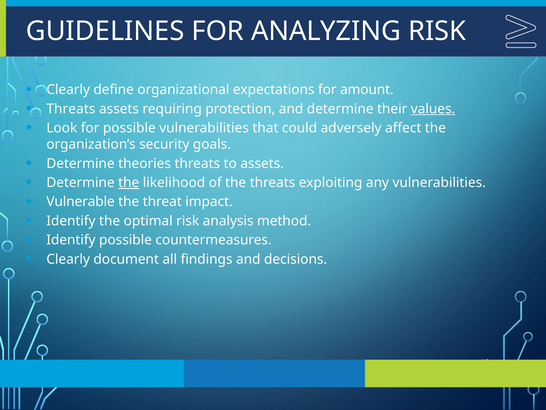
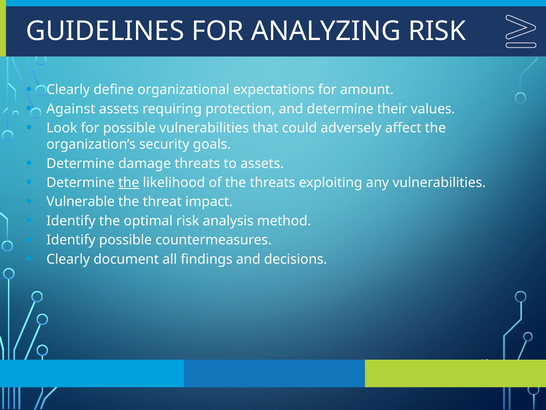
Threats at (71, 109): Threats -> Against
values underline: present -> none
theories: theories -> damage
